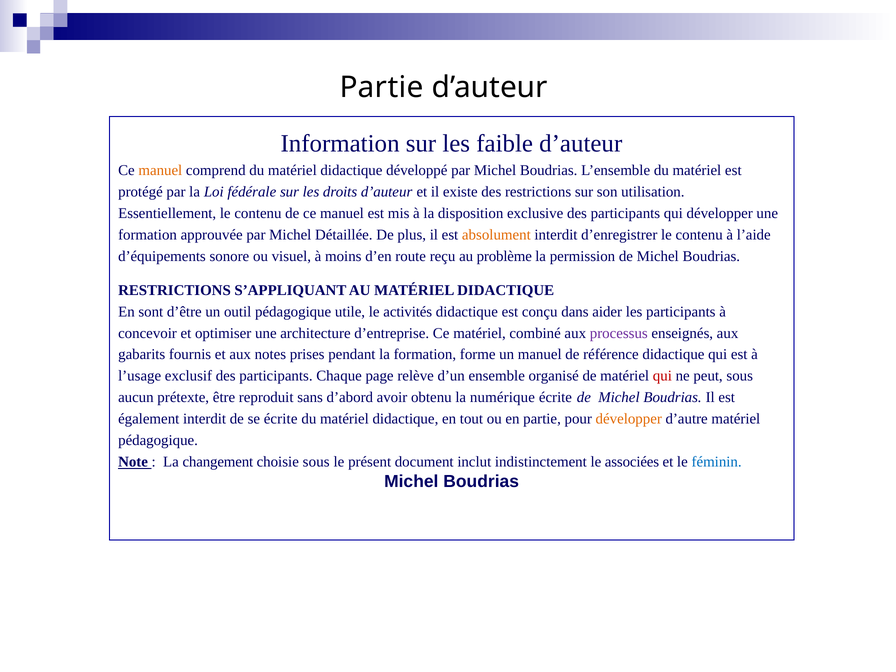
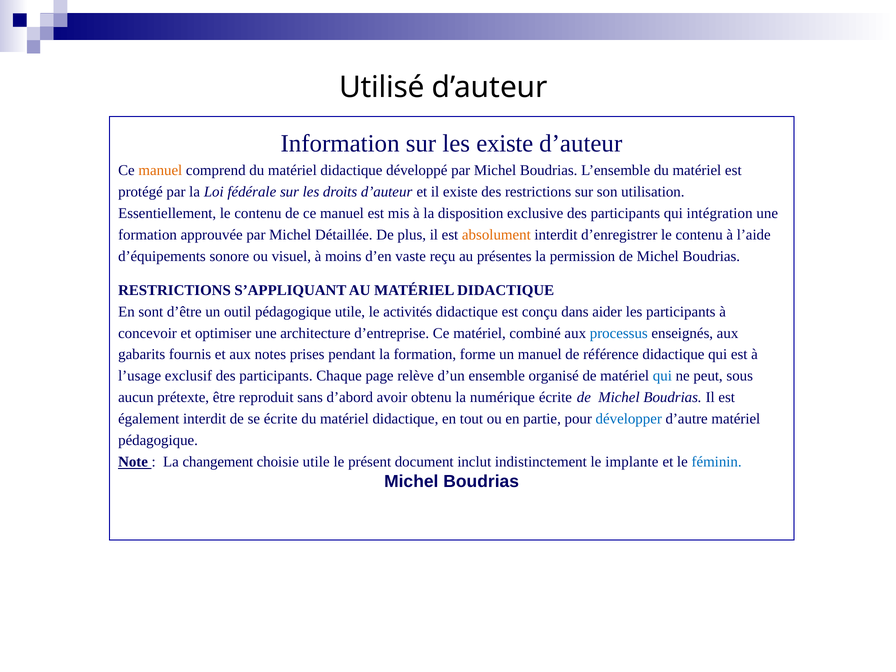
Partie at (382, 87): Partie -> Utilisé
les faible: faible -> existe
qui développer: développer -> intégration
route: route -> vaste
problème: problème -> présentes
processus colour: purple -> blue
qui at (662, 376) colour: red -> blue
développer at (629, 419) colour: orange -> blue
choisie sous: sous -> utile
associées: associées -> implante
